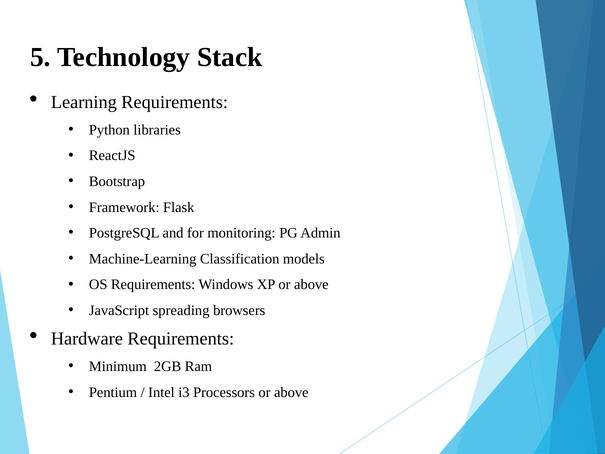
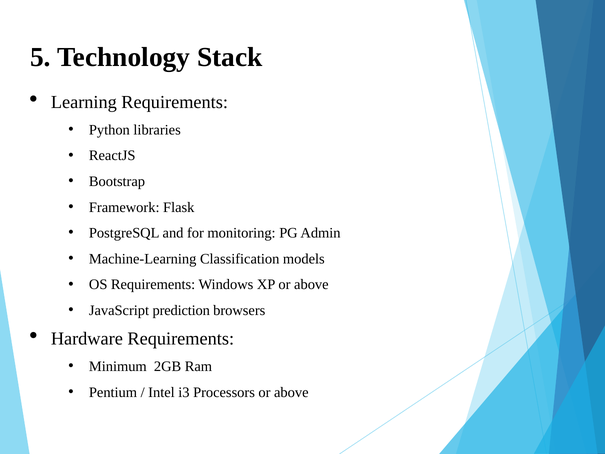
spreading: spreading -> prediction
